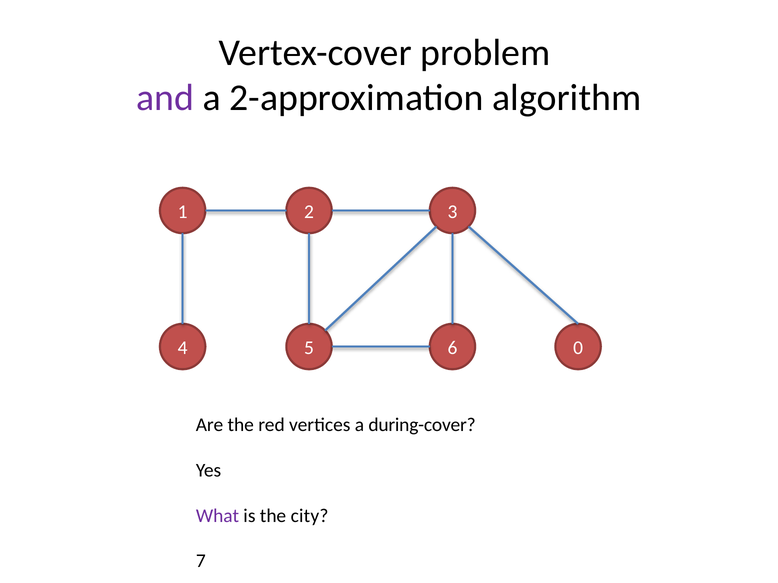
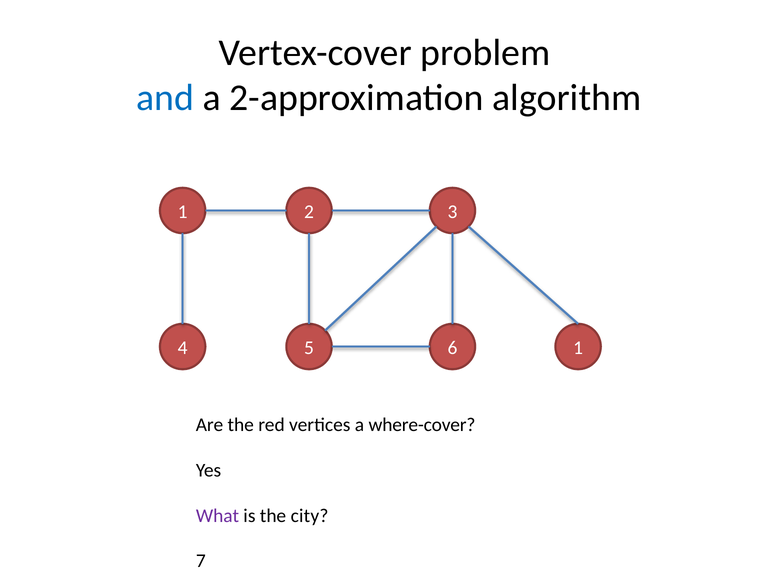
and colour: purple -> blue
5 0: 0 -> 1
during-cover: during-cover -> where-cover
